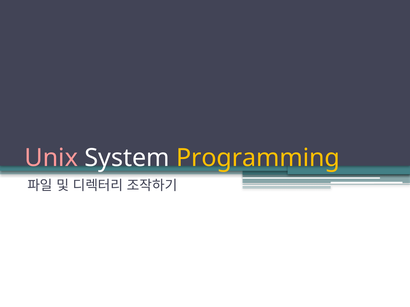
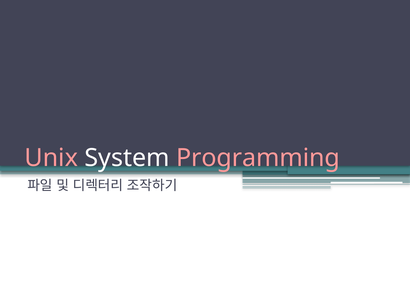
Programming colour: yellow -> pink
